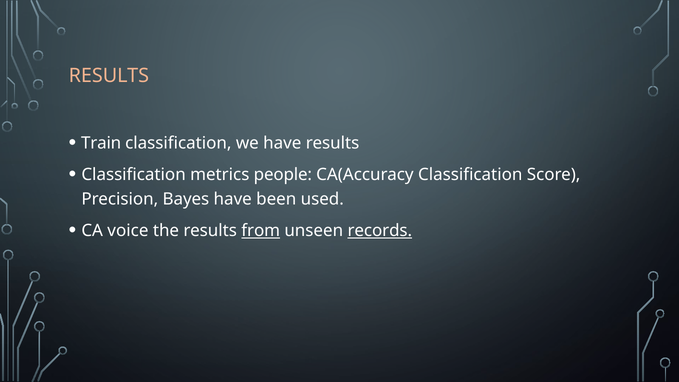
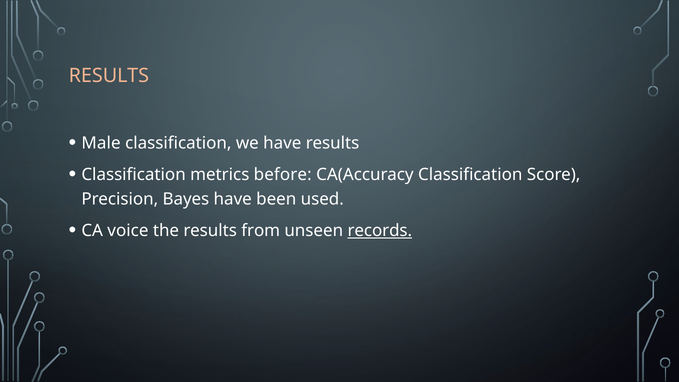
Train: Train -> Male
people: people -> before
from underline: present -> none
